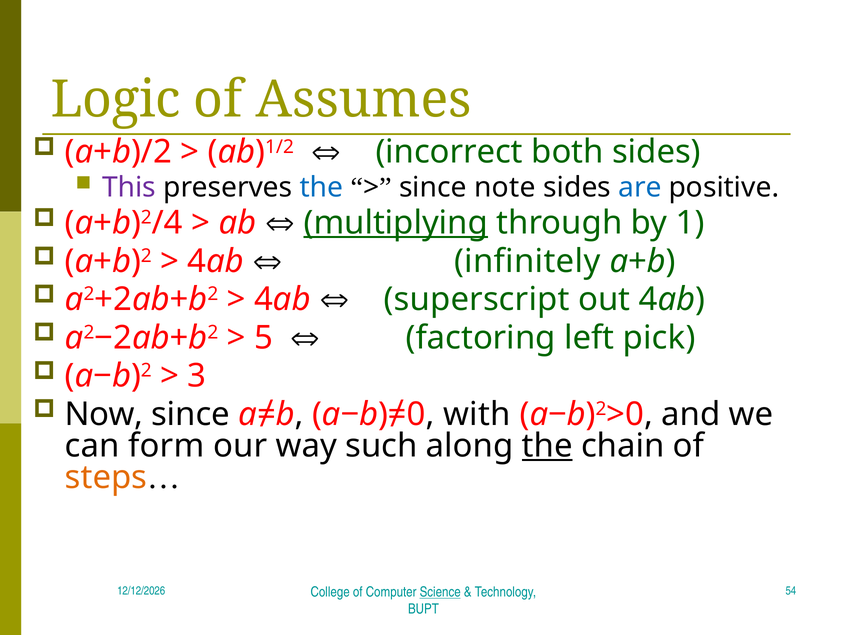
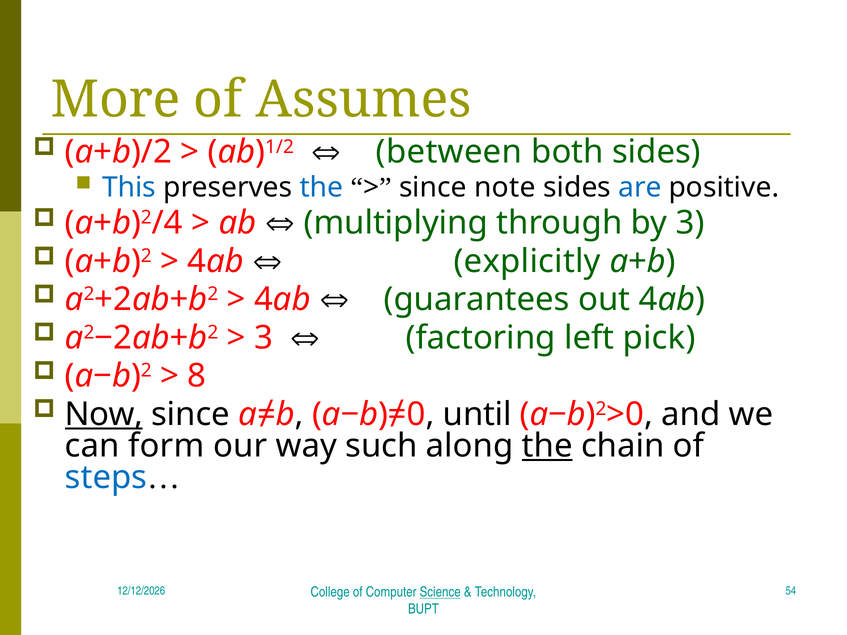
Logic: Logic -> More
incorrect: incorrect -> between
This colour: purple -> blue
multiplying underline: present -> none
by 1: 1 -> 3
infinitely: infinitely -> explicitly
superscript: superscript -> guarantees
5 at (263, 338): 5 -> 3
3: 3 -> 8
Now underline: none -> present
with: with -> until
steps colour: orange -> blue
